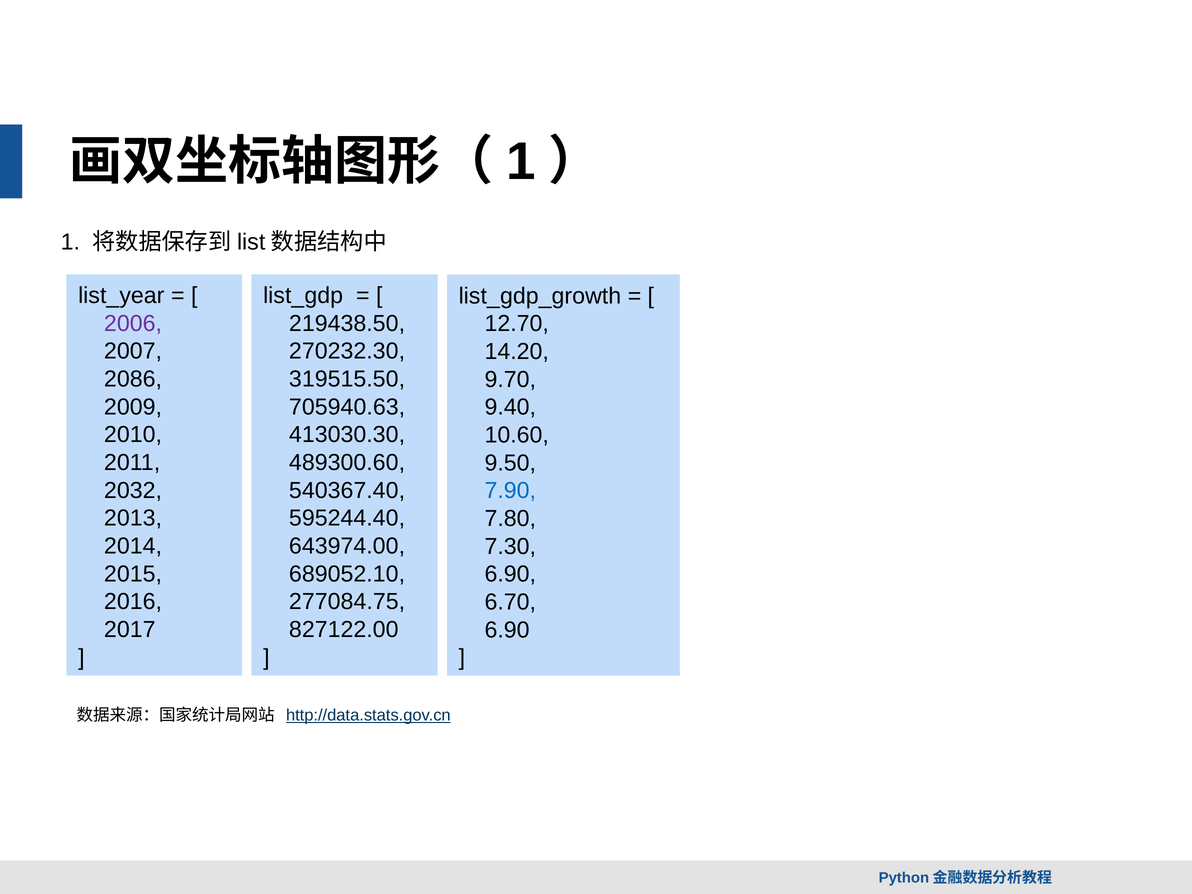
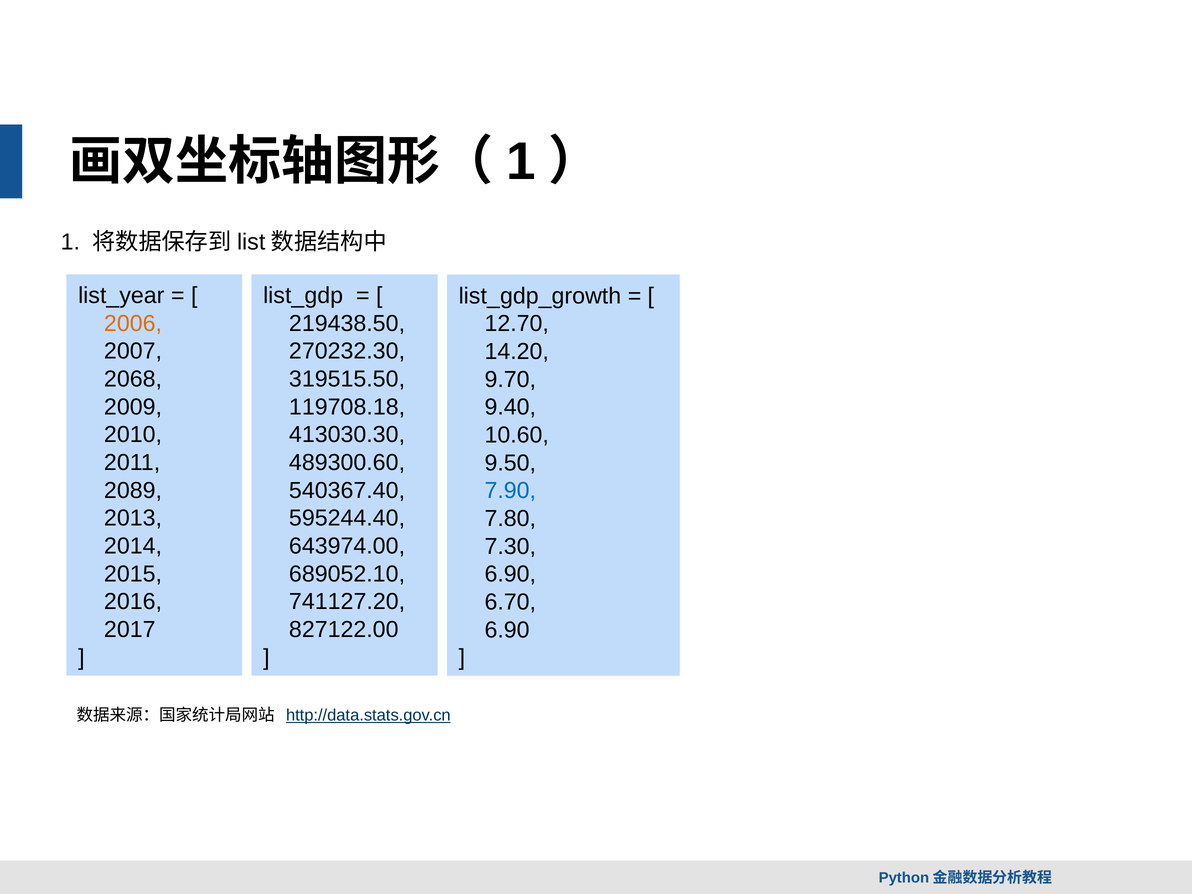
2006 colour: purple -> orange
2086: 2086 -> 2068
705940.63: 705940.63 -> 119708.18
2032: 2032 -> 2089
277084.75: 277084.75 -> 741127.20
